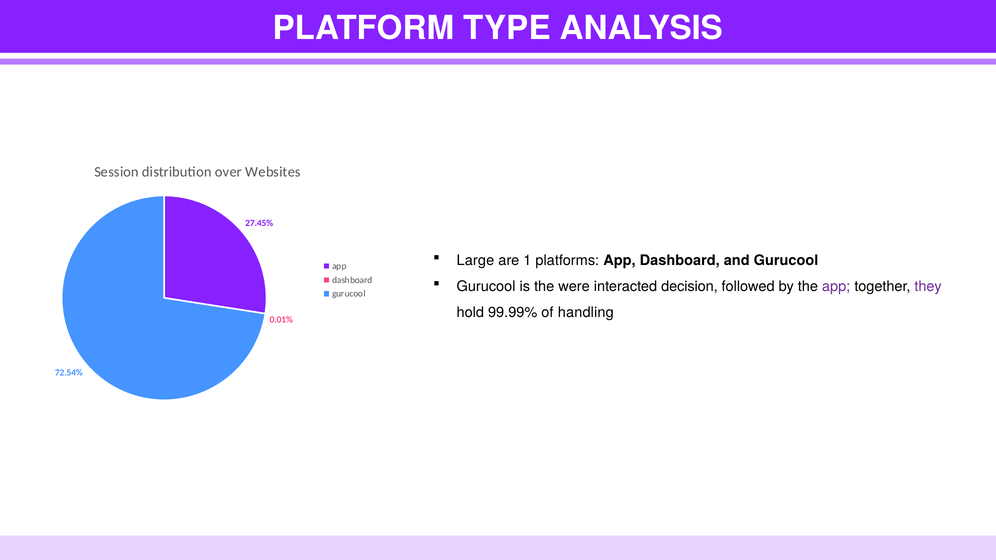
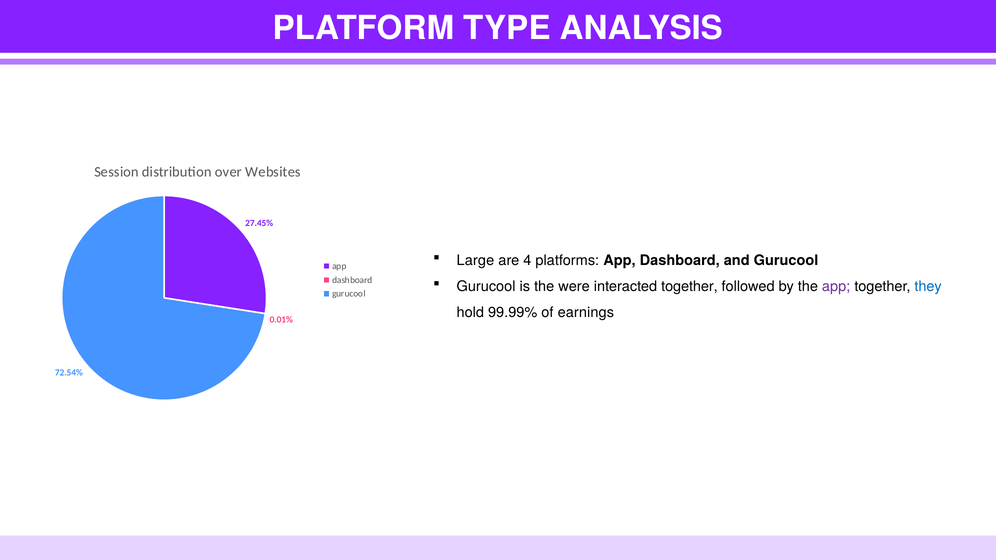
1: 1 -> 4
interacted decision: decision -> together
they colour: purple -> blue
handling: handling -> earnings
